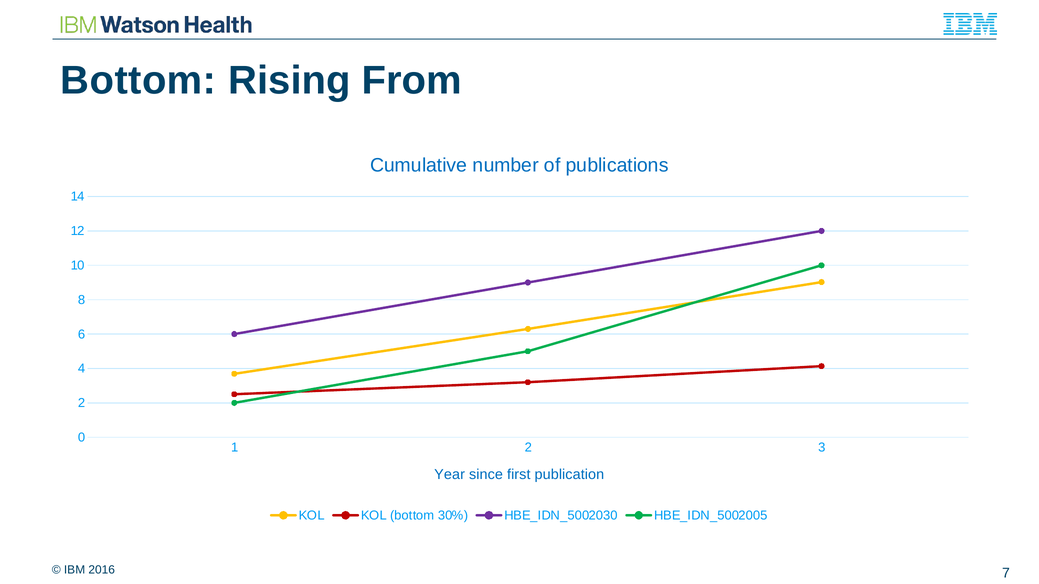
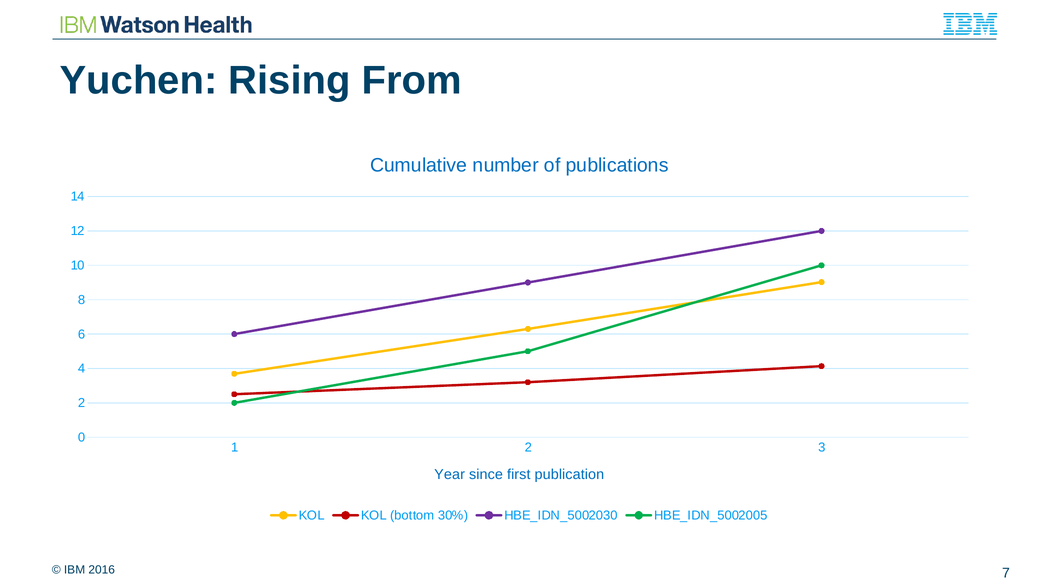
Bottom at (138, 81): Bottom -> Yuchen
